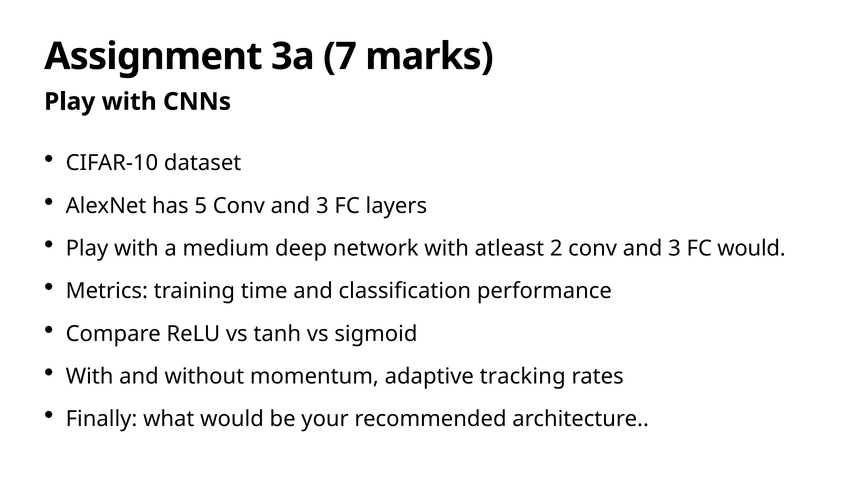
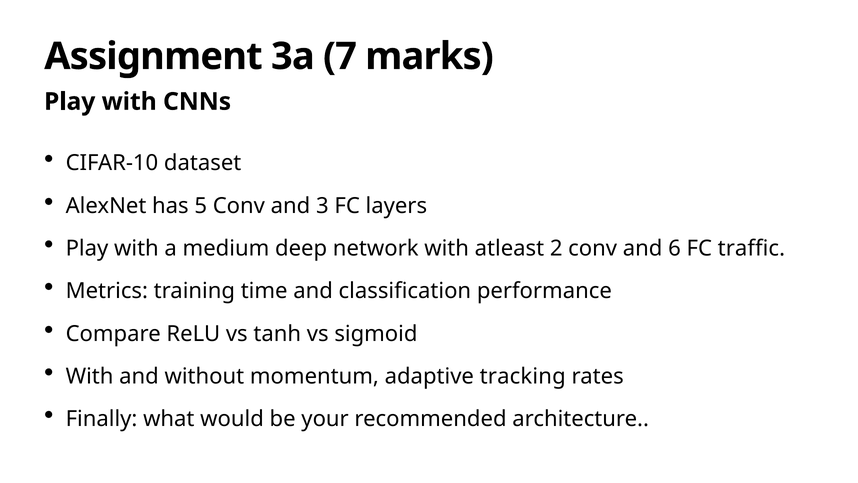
2 conv and 3: 3 -> 6
FC would: would -> traffic
